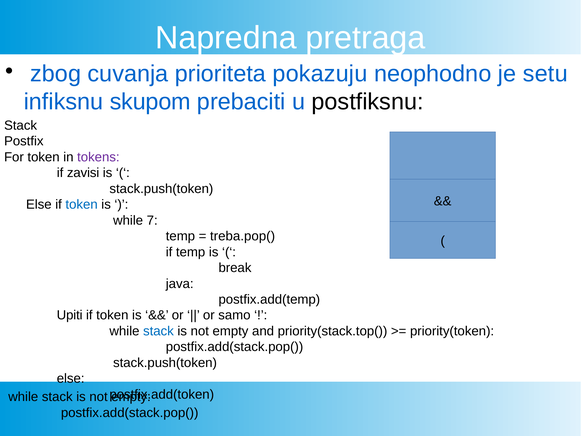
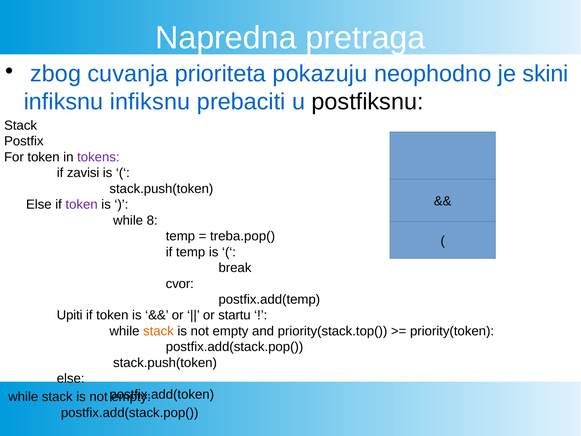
setu: setu -> skini
infiksnu skupom: skupom -> infiksnu
token at (82, 204) colour: blue -> purple
7: 7 -> 8
java: java -> cvor
samo: samo -> startu
stack at (158, 331) colour: blue -> orange
